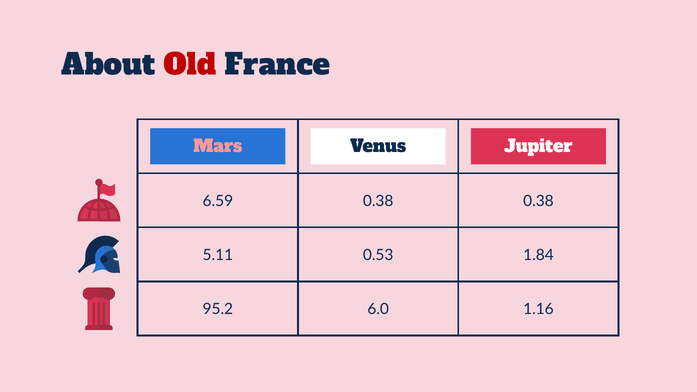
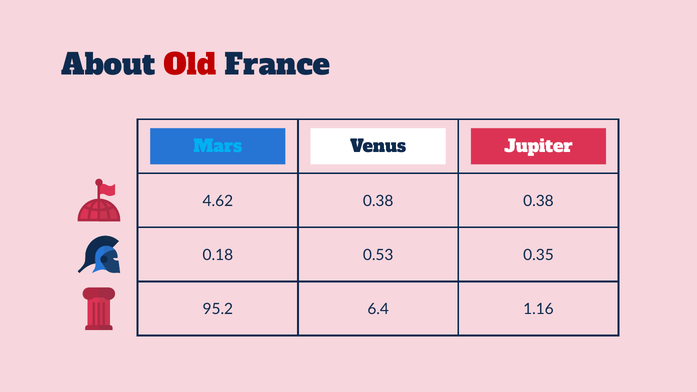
Mars colour: pink -> light blue
6.59: 6.59 -> 4.62
5.11: 5.11 -> 0.18
1.84: 1.84 -> 0.35
6.0: 6.0 -> 6.4
